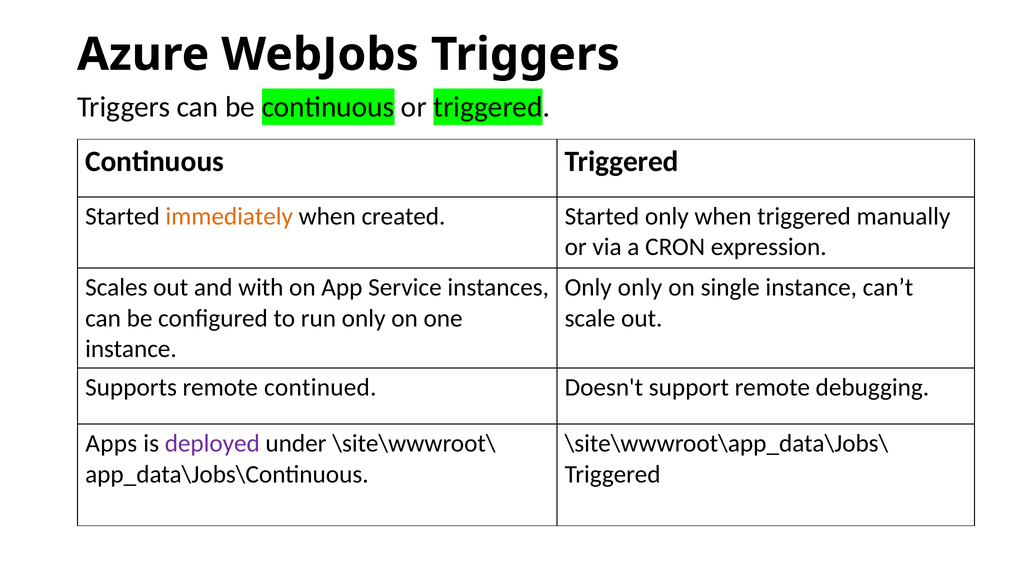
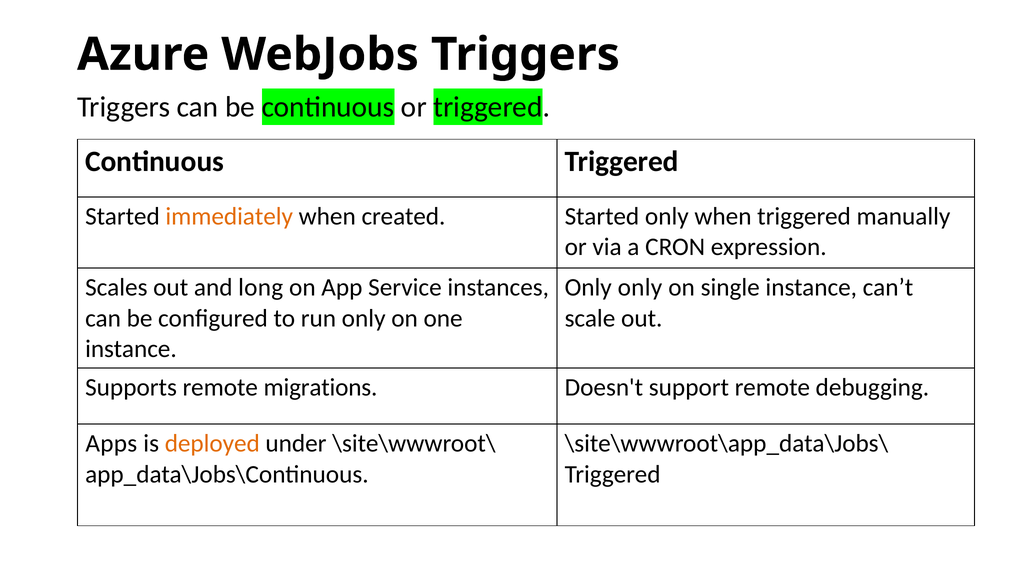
with: with -> long
continued: continued -> migrations
deployed colour: purple -> orange
